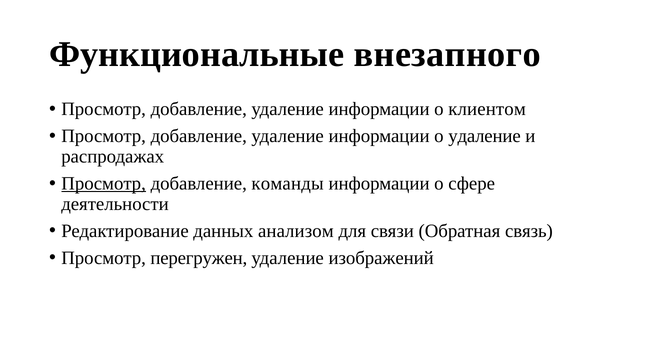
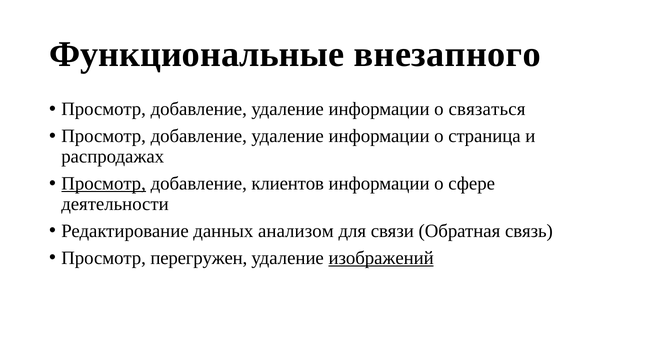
клиентом: клиентом -> связаться
о удаление: удаление -> страница
команды: команды -> клиентов
изображений underline: none -> present
